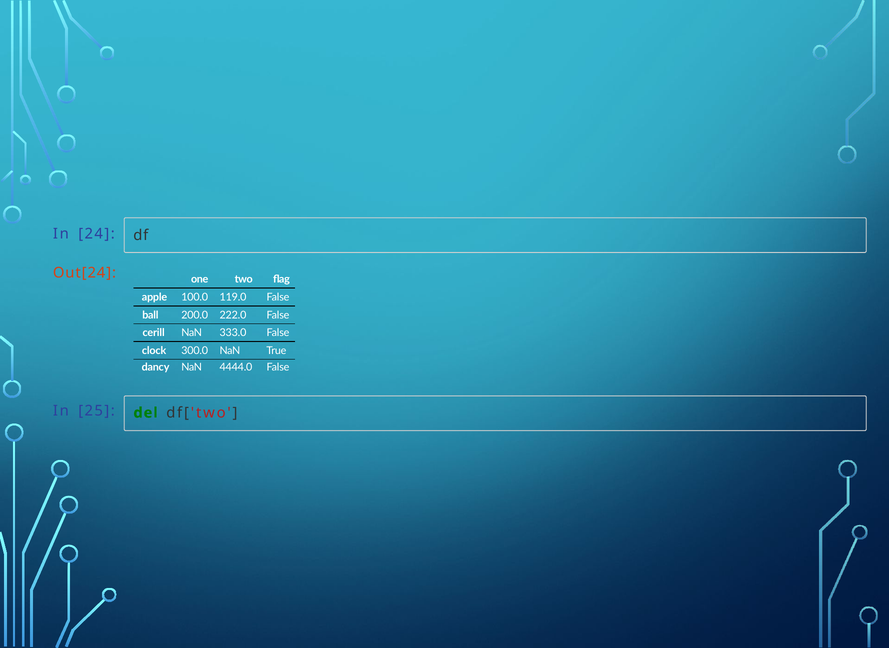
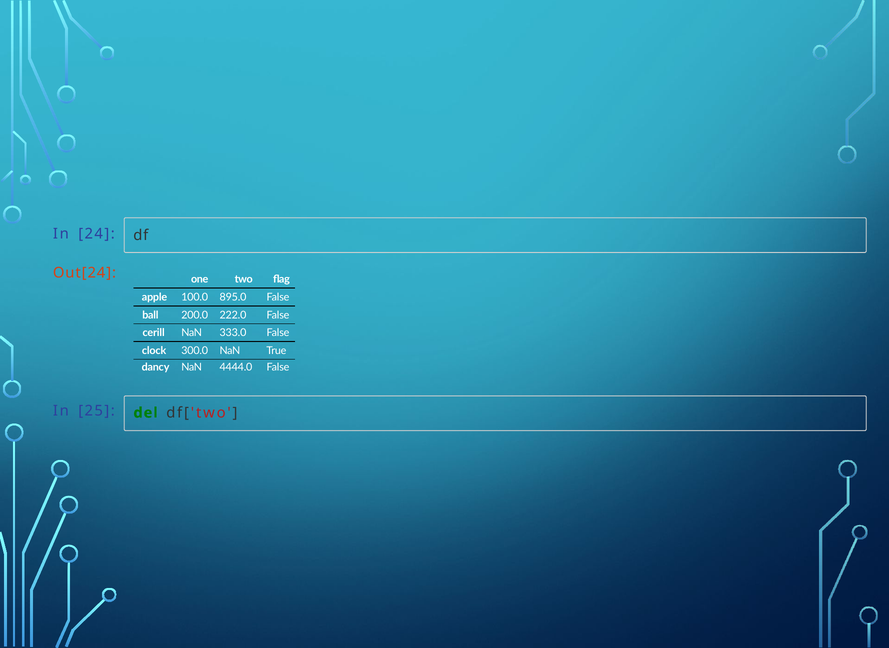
119.0: 119.0 -> 895.0
